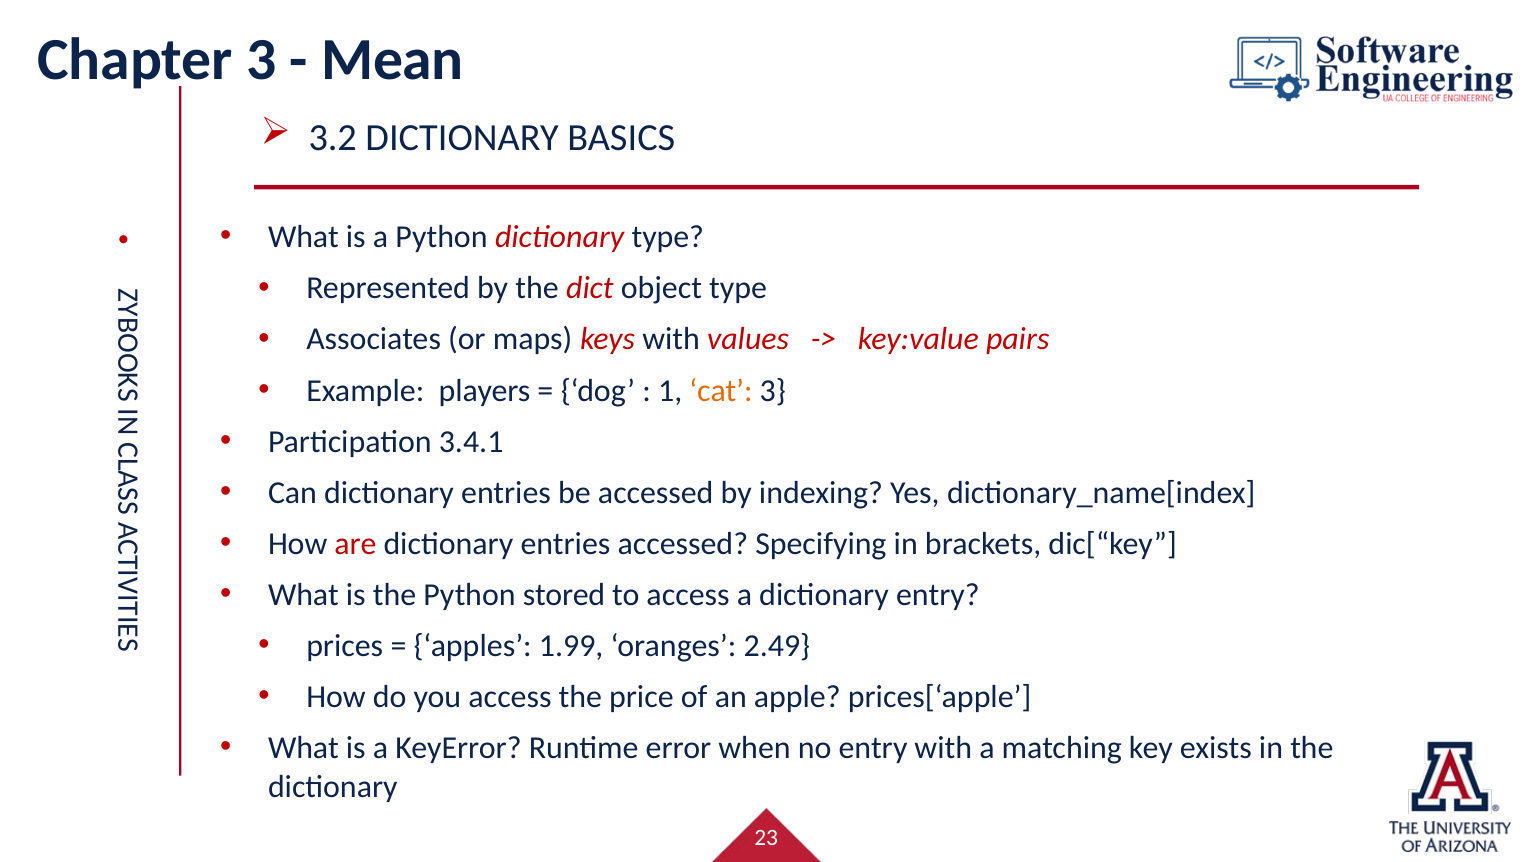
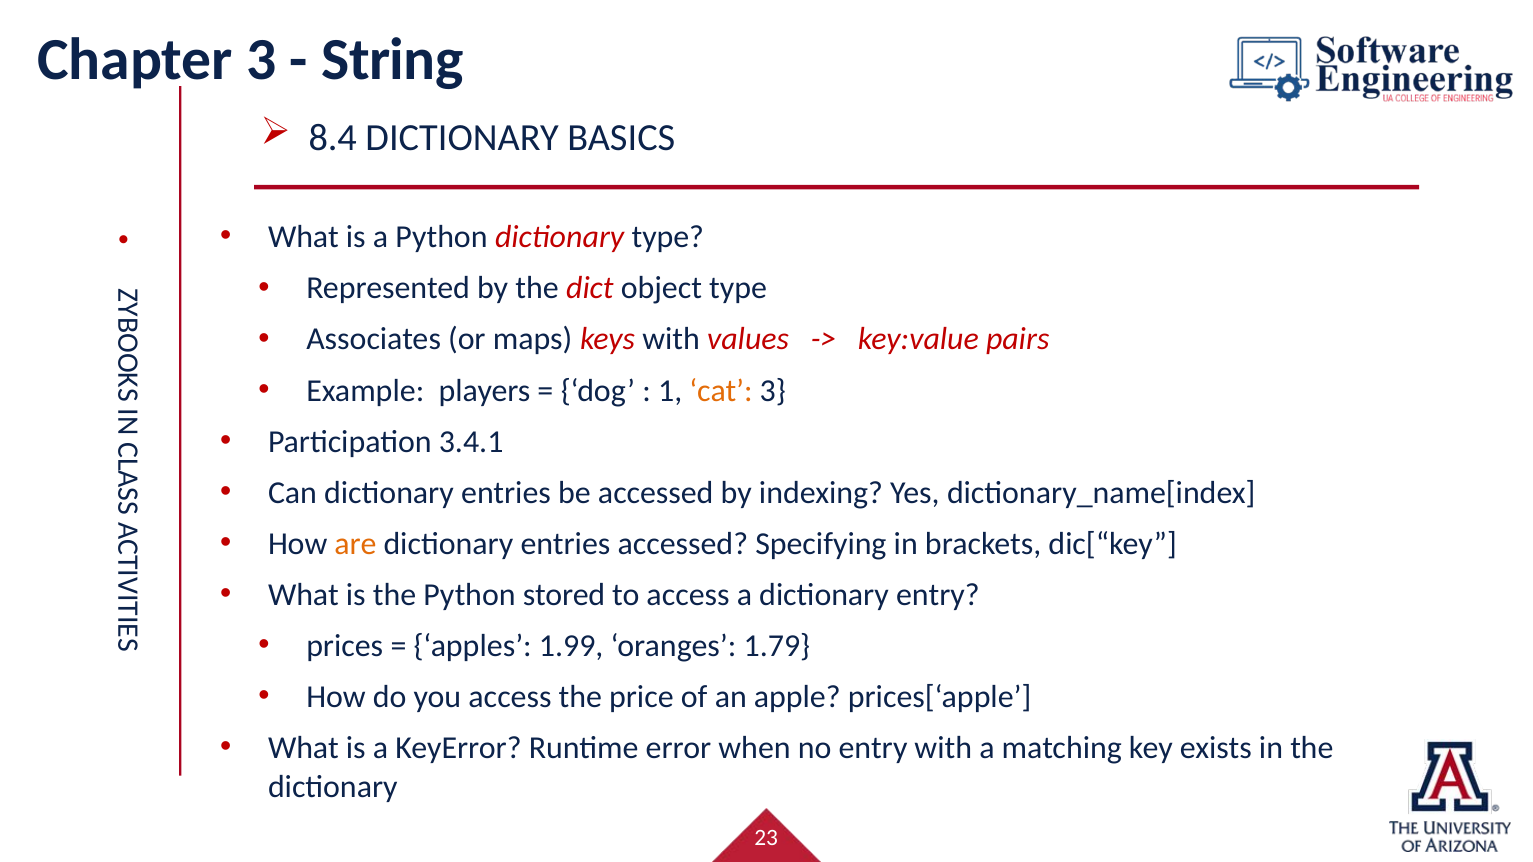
Mean: Mean -> String
3.2: 3.2 -> 8.4
are colour: red -> orange
2.49: 2.49 -> 1.79
